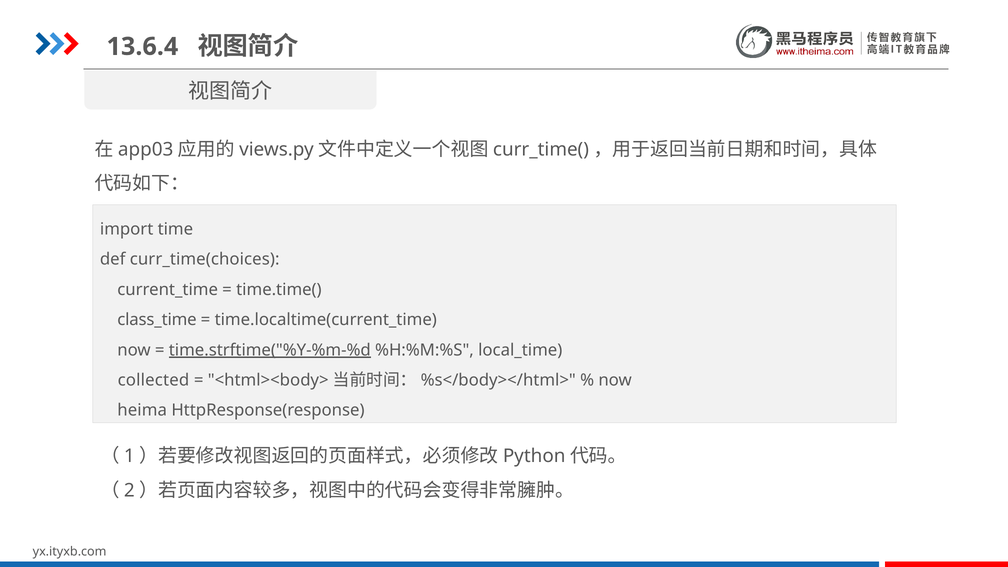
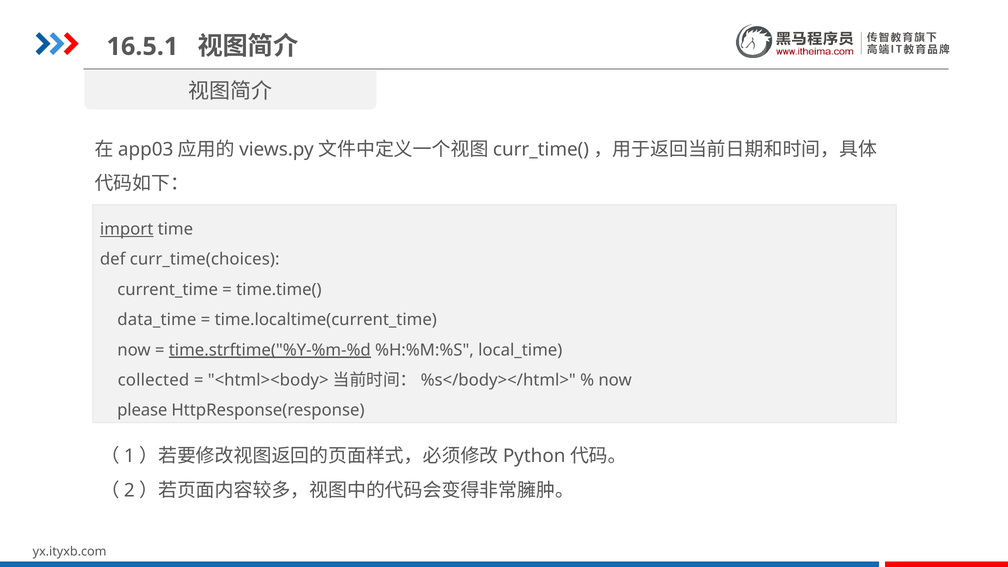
13.6.4: 13.6.4 -> 16.5.1
import underline: none -> present
class_time: class_time -> data_time
heima: heima -> please
